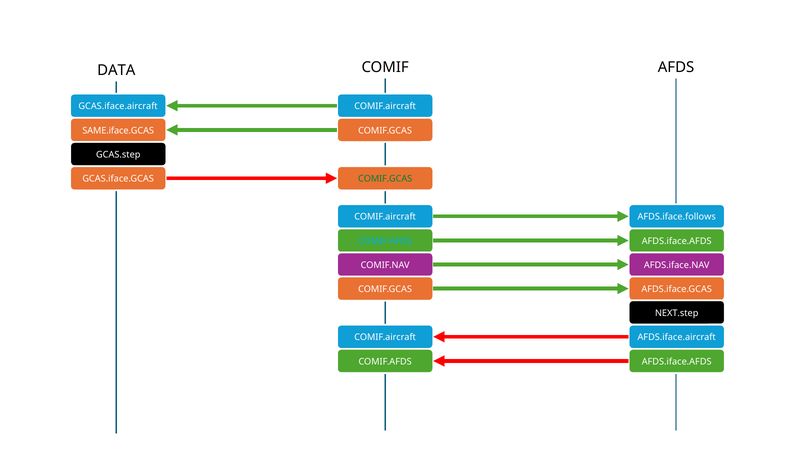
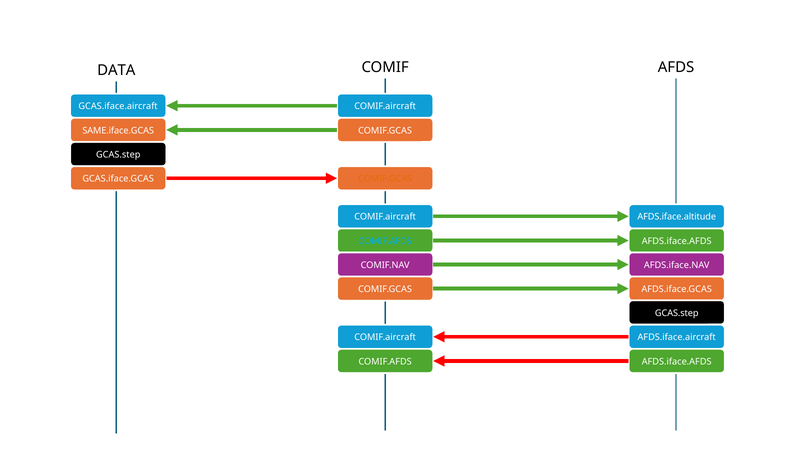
COMIF.GCAS at (385, 179) colour: green -> orange
AFDS.iface.follows: AFDS.iface.follows -> AFDS.iface.altitude
NEXT.step at (677, 313): NEXT.step -> GCAS.step
